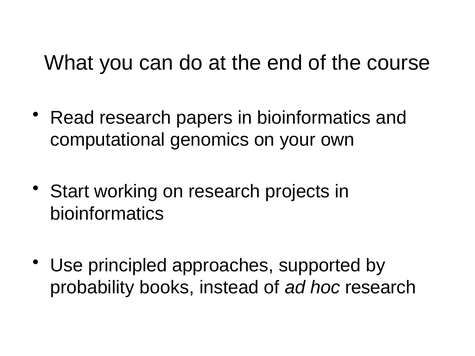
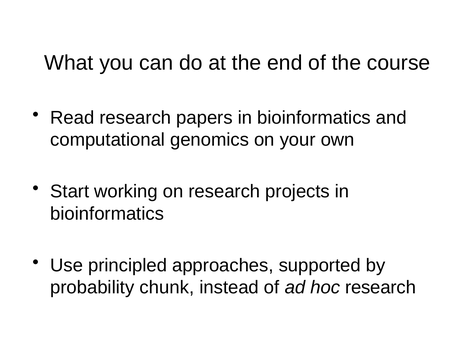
books: books -> chunk
